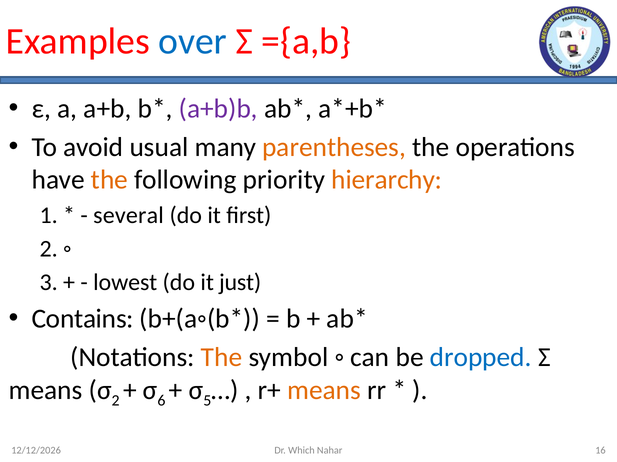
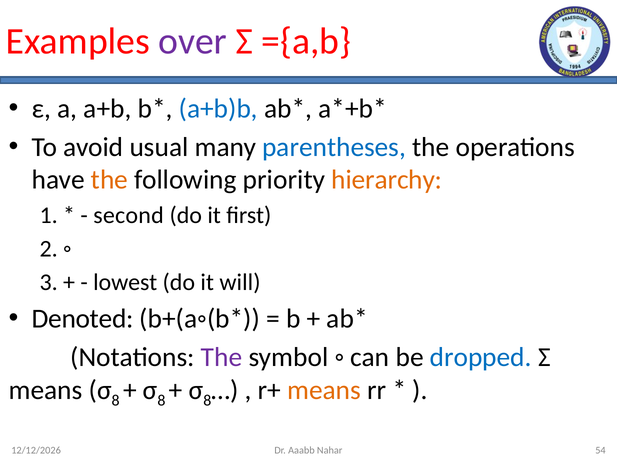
over colour: blue -> purple
a+b)b colour: purple -> blue
parentheses colour: orange -> blue
several: several -> second
just: just -> will
Contains: Contains -> Denoted
The at (222, 358) colour: orange -> purple
means σ 2: 2 -> 8
6 at (161, 401): 6 -> 8
5 at (207, 401): 5 -> 8
Which: Which -> Aaabb
16: 16 -> 54
